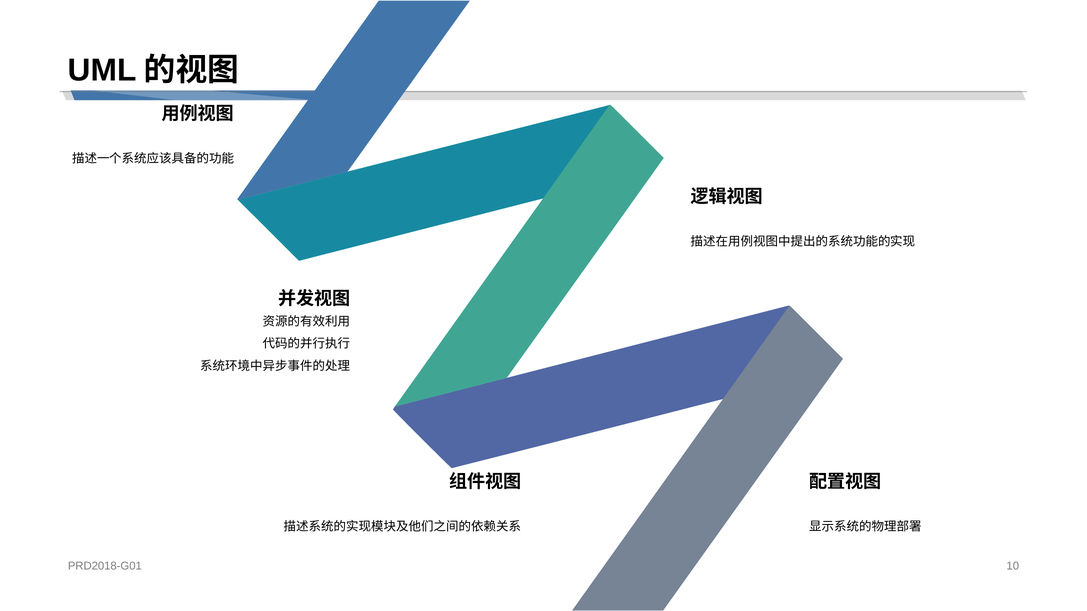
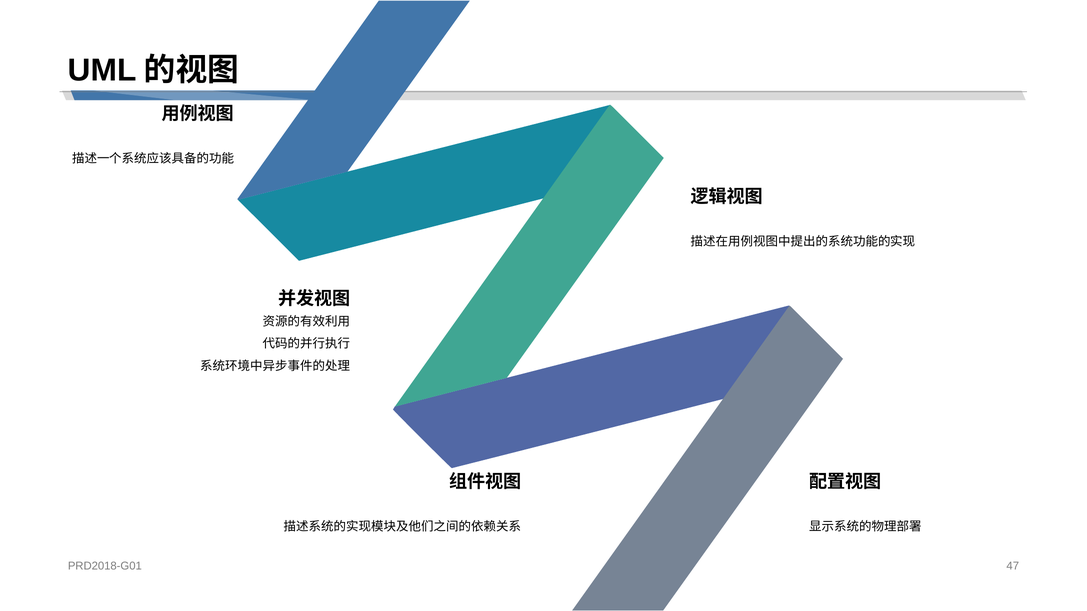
10: 10 -> 47
